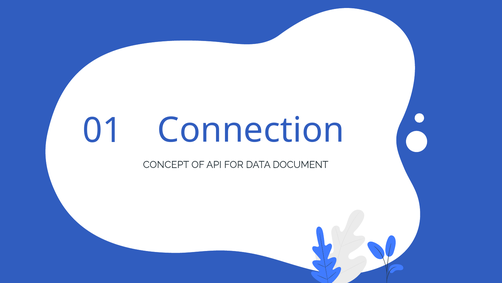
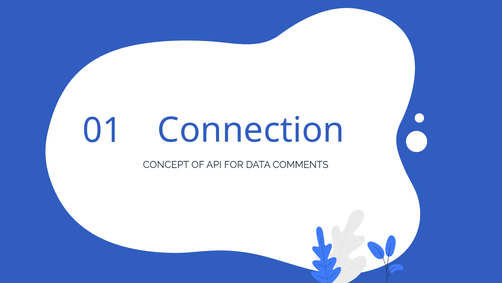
DOCUMENT: DOCUMENT -> COMMENTS
